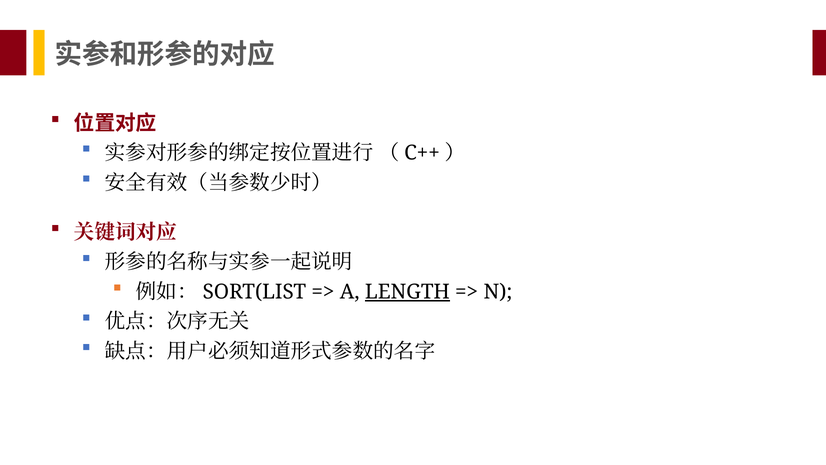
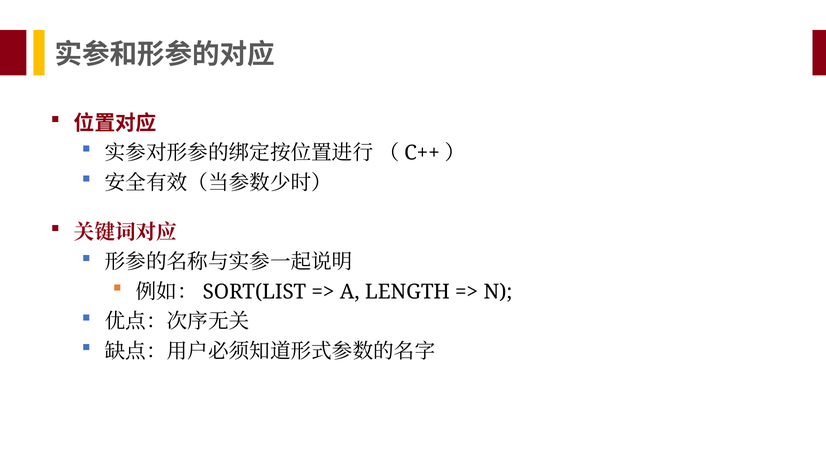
LENGTH underline: present -> none
